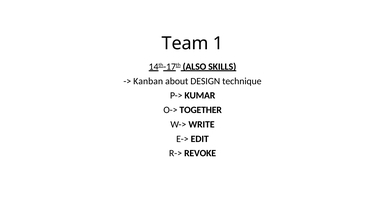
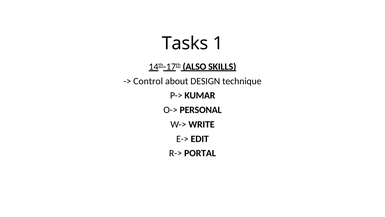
Team: Team -> Tasks
Kanban: Kanban -> Control
TOGETHER: TOGETHER -> PERSONAL
REVOKE: REVOKE -> PORTAL
